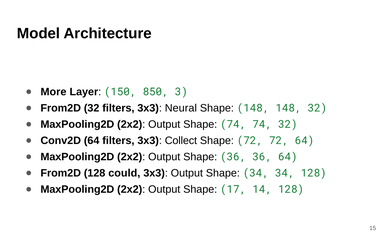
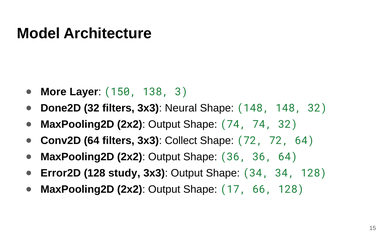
850: 850 -> 138
From2D at (61, 108): From2D -> Done2D
From2D at (61, 173): From2D -> Error2D
could: could -> study
14: 14 -> 66
